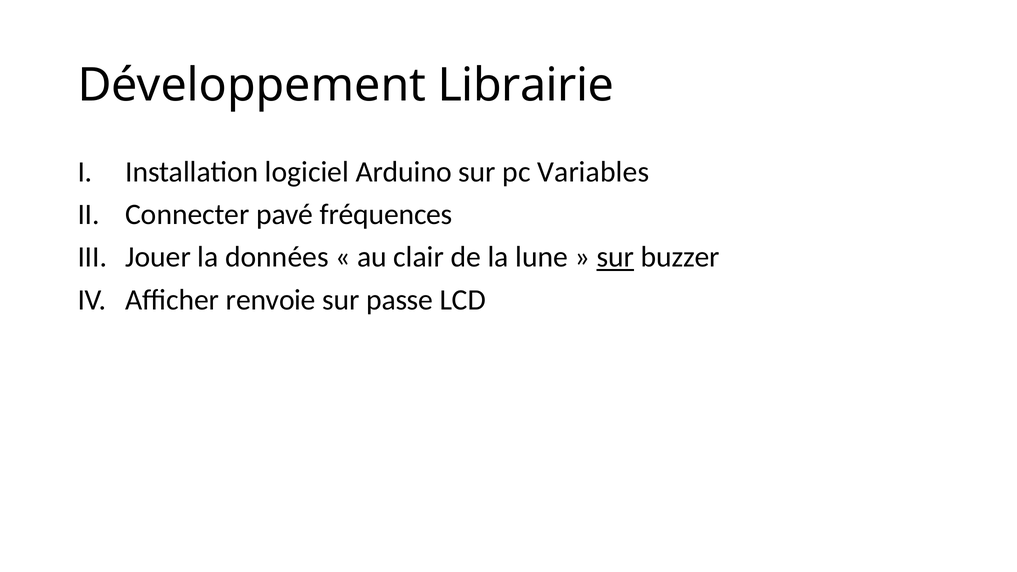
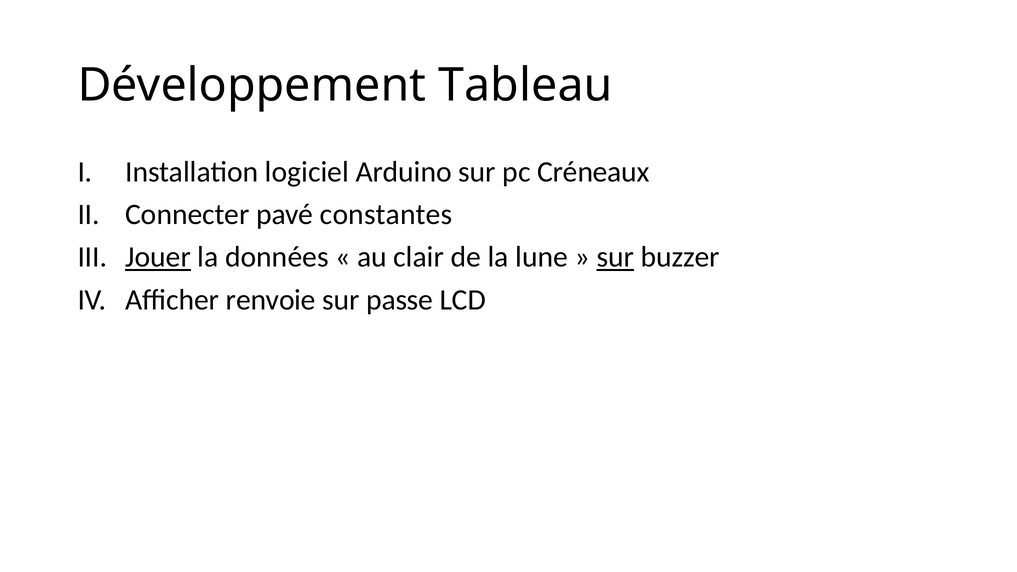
Librairie: Librairie -> Tableau
Variables: Variables -> Créneaux
fréquences: fréquences -> constantes
Jouer underline: none -> present
